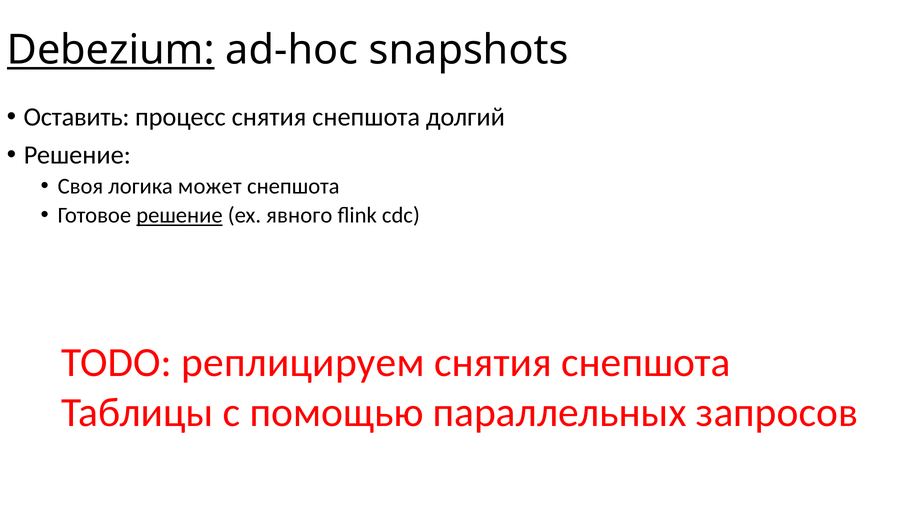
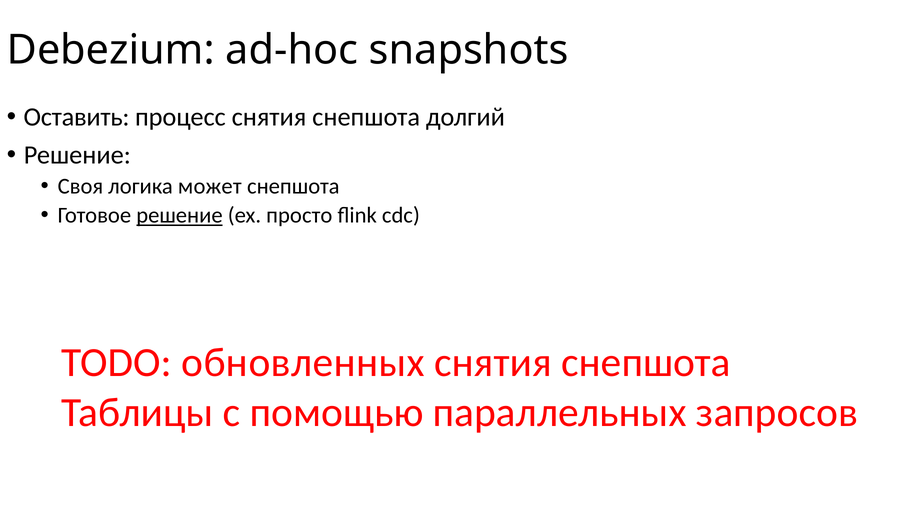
Debezium underline: present -> none
явного: явного -> просто
реплицируем: реплицируем -> обновленных
